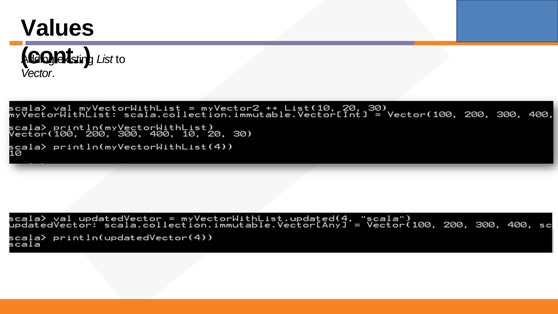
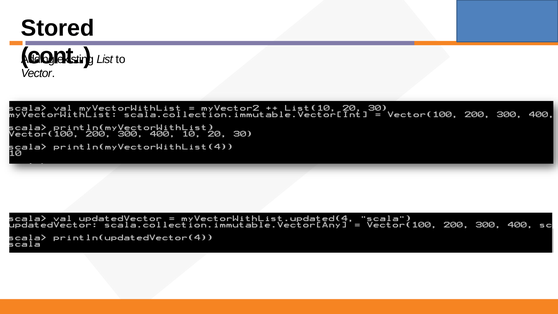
Values: Values -> Stored
